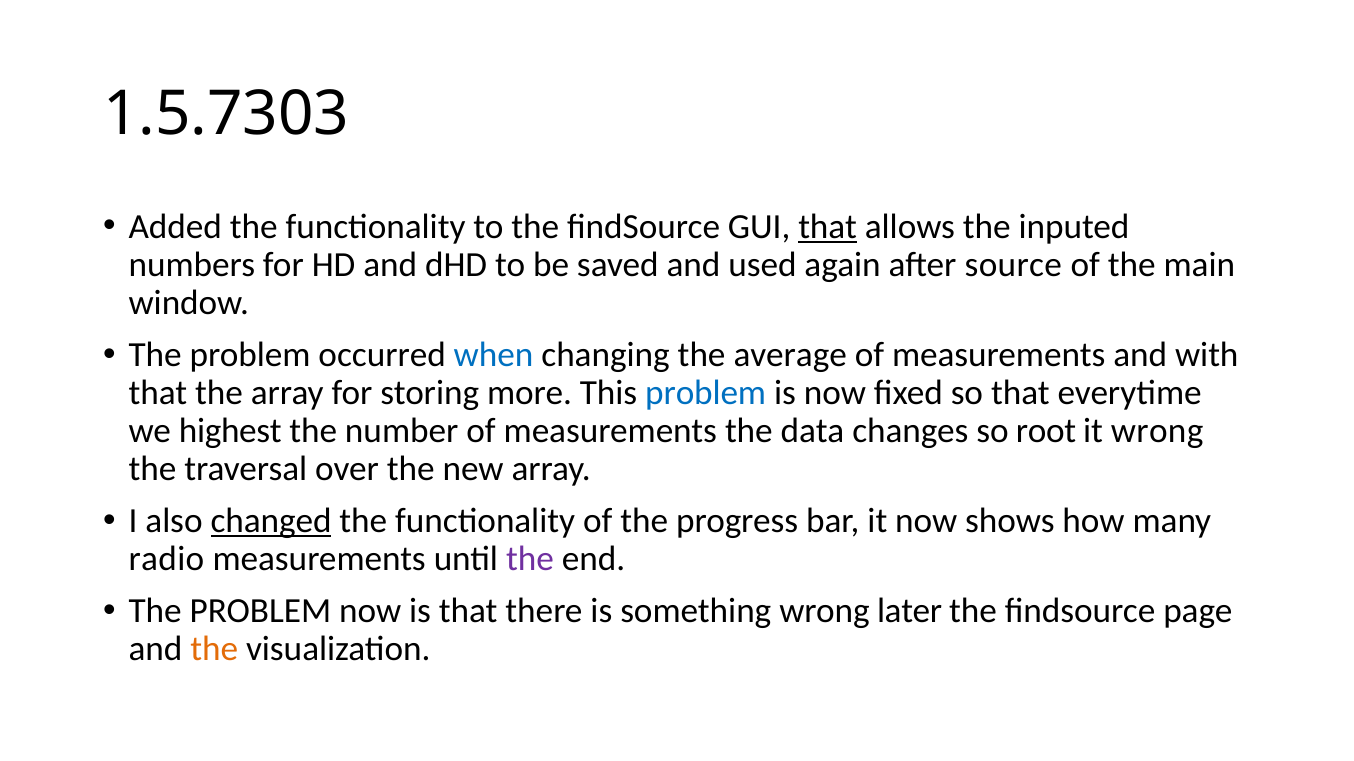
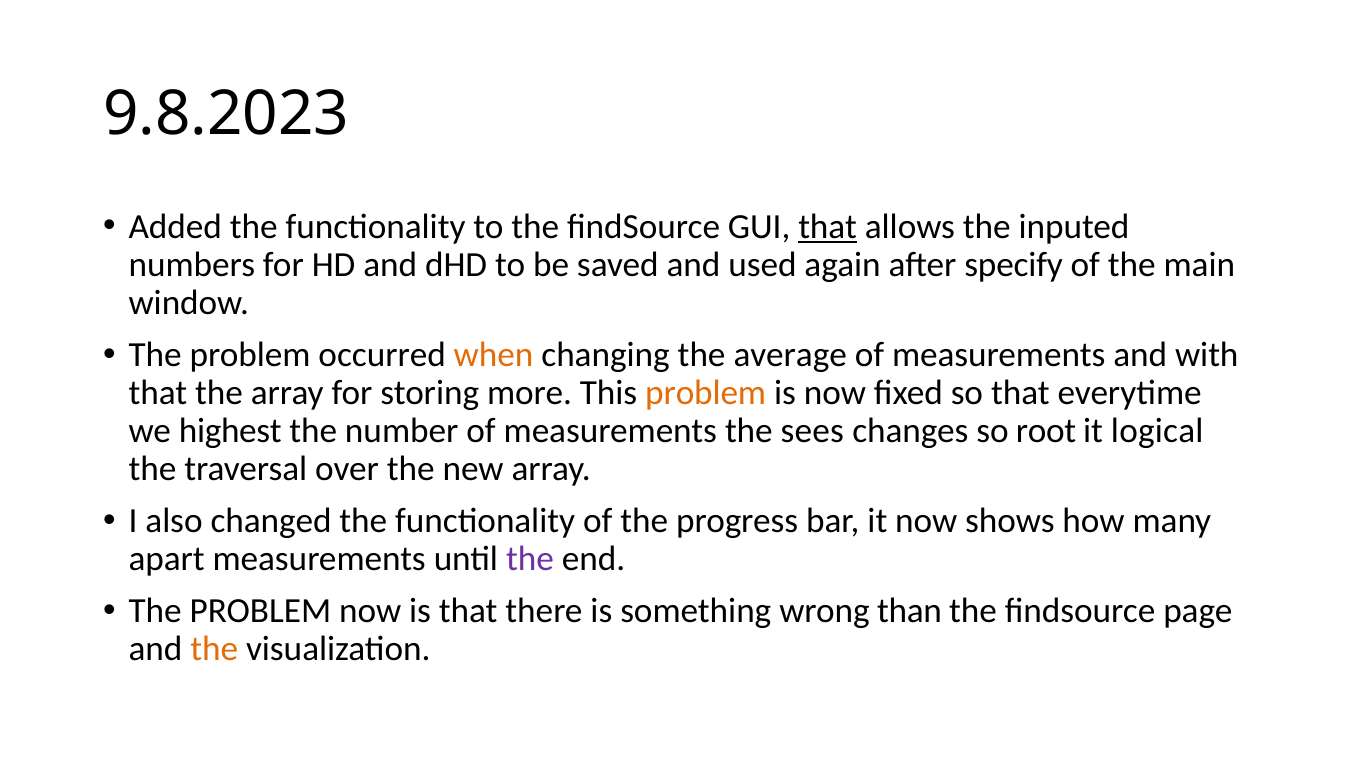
1.5.7303: 1.5.7303 -> 9.8.2023
source: source -> specify
when colour: blue -> orange
problem at (706, 393) colour: blue -> orange
data: data -> sees
it wrong: wrong -> logical
changed underline: present -> none
radio: radio -> apart
later: later -> than
